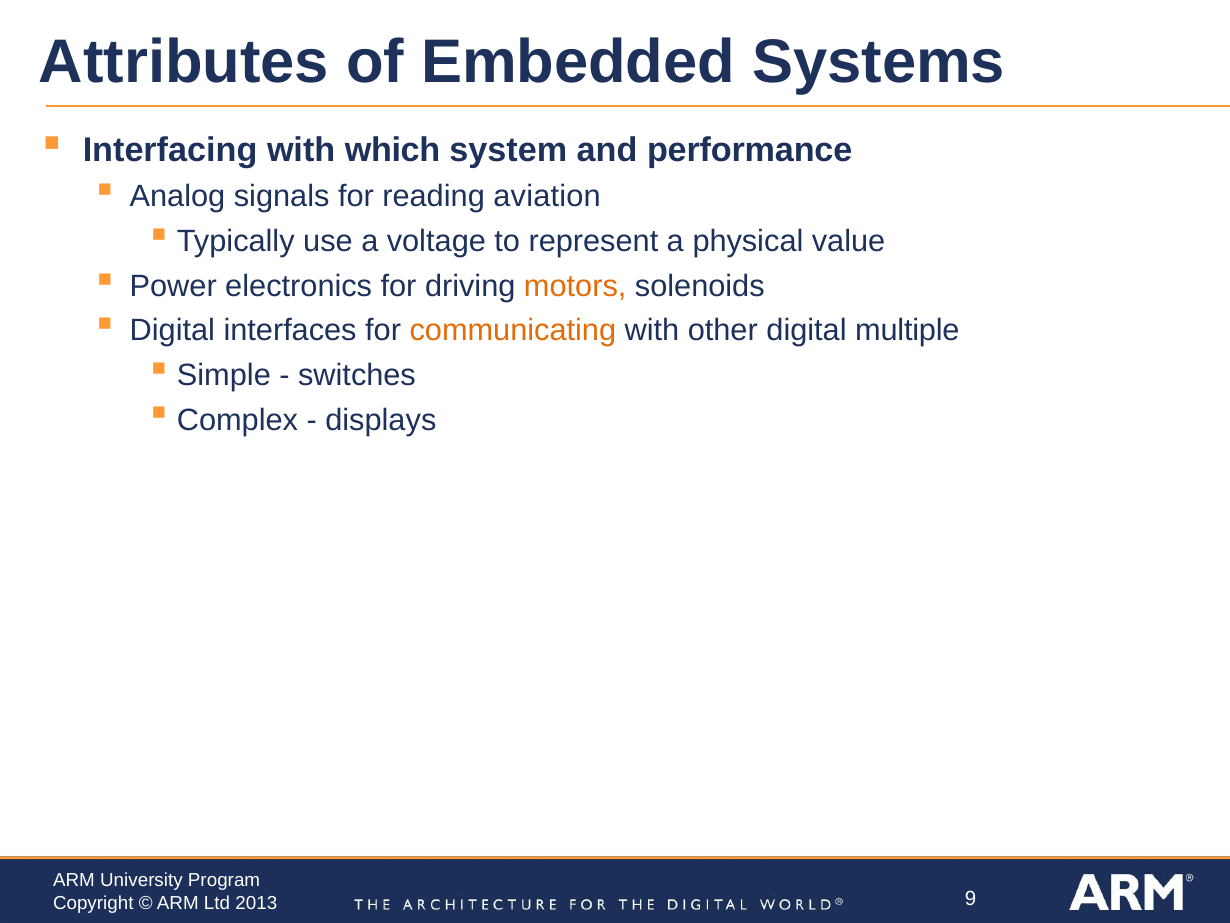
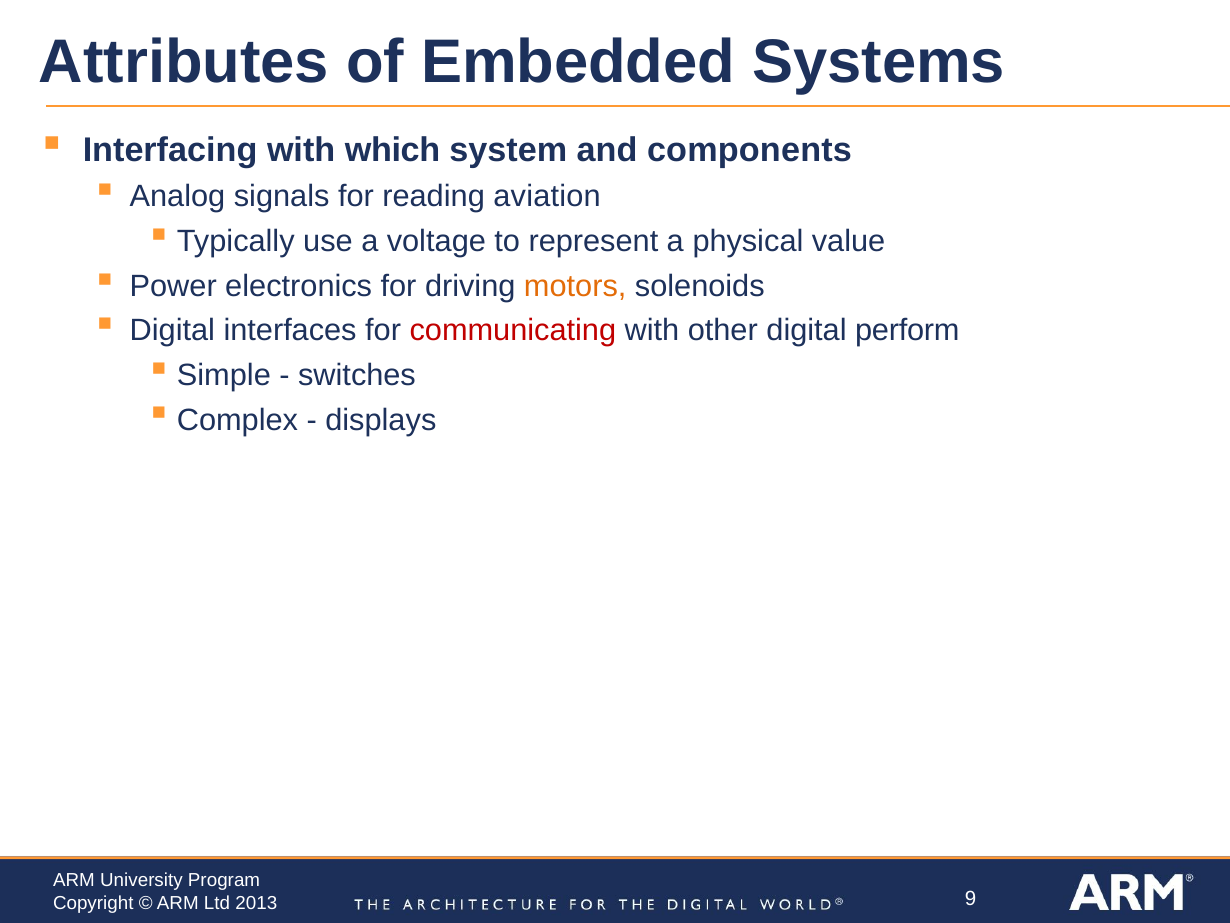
performance: performance -> components
communicating colour: orange -> red
multiple: multiple -> perform
